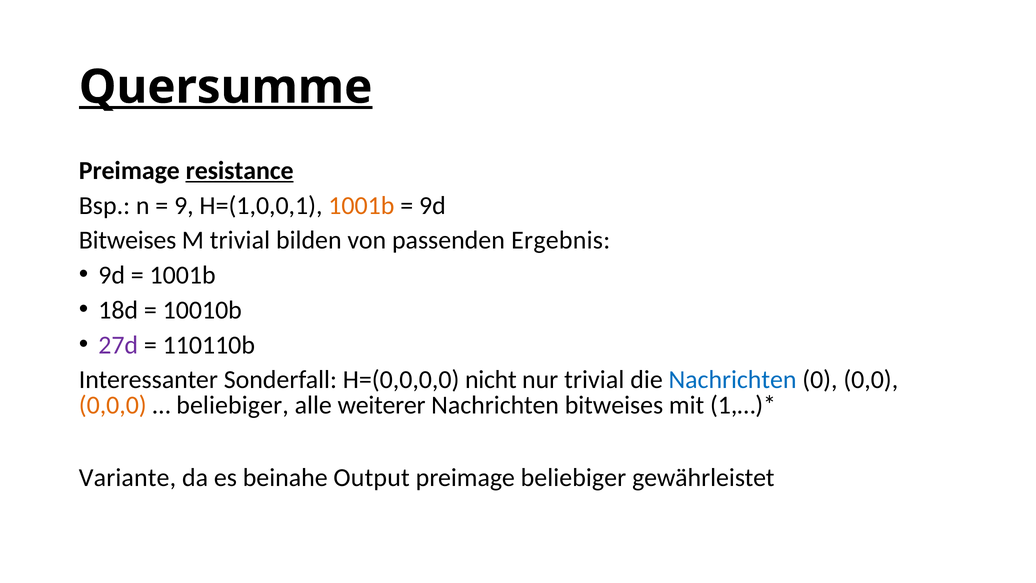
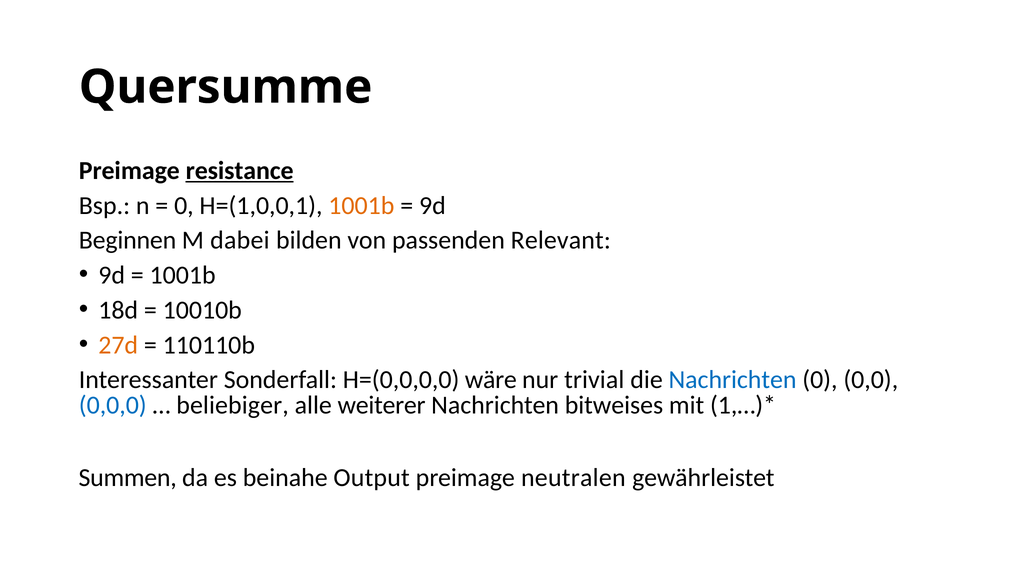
Quersumme underline: present -> none
9 at (184, 205): 9 -> 0
Bitweises at (128, 240): Bitweises -> Beginnen
M trivial: trivial -> dabei
Ergebnis: Ergebnis -> Relevant
27d colour: purple -> orange
nicht: nicht -> wäre
0,0,0 colour: orange -> blue
Variante: Variante -> Summen
preimage beliebiger: beliebiger -> neutralen
